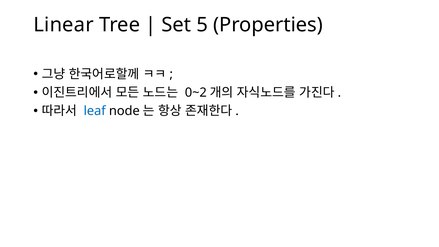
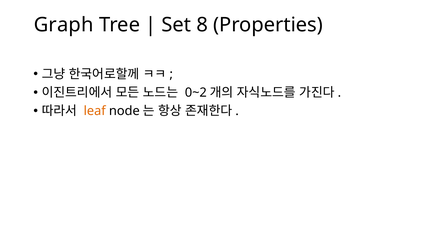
Linear: Linear -> Graph
5: 5 -> 8
leaf colour: blue -> orange
